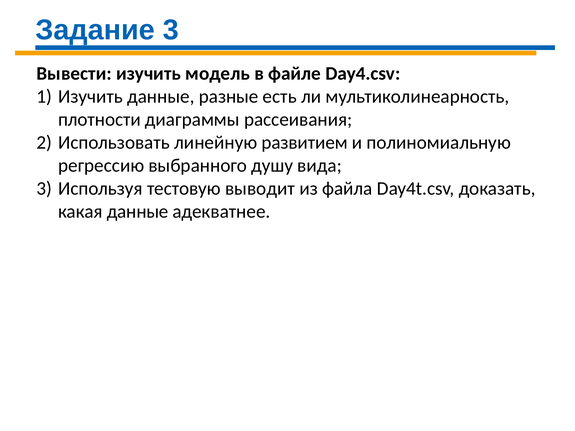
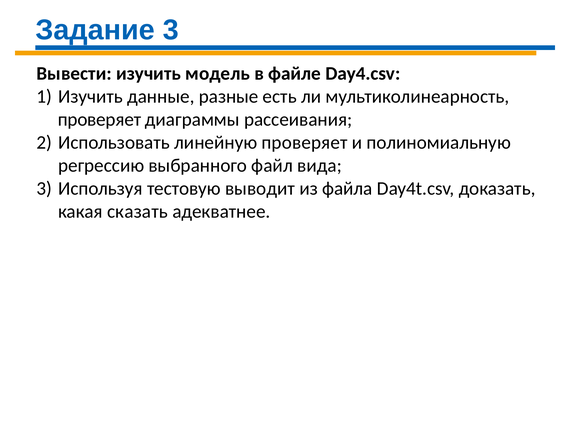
плотности at (99, 120): плотности -> проверяет
линейную развитием: развитием -> проверяет
душу: душу -> файл
какая данные: данные -> сказать
